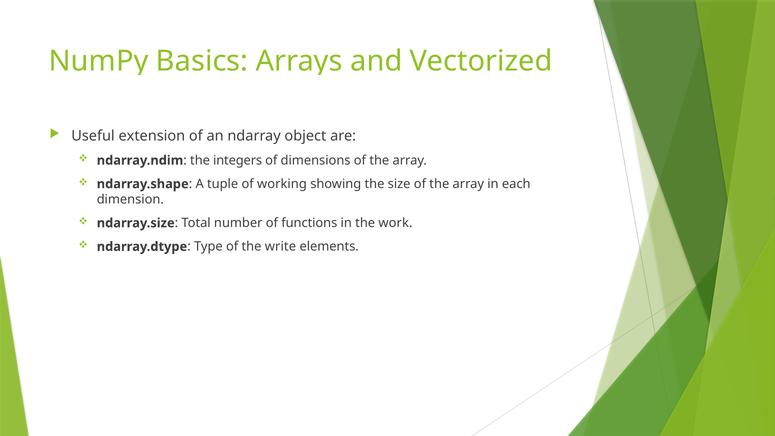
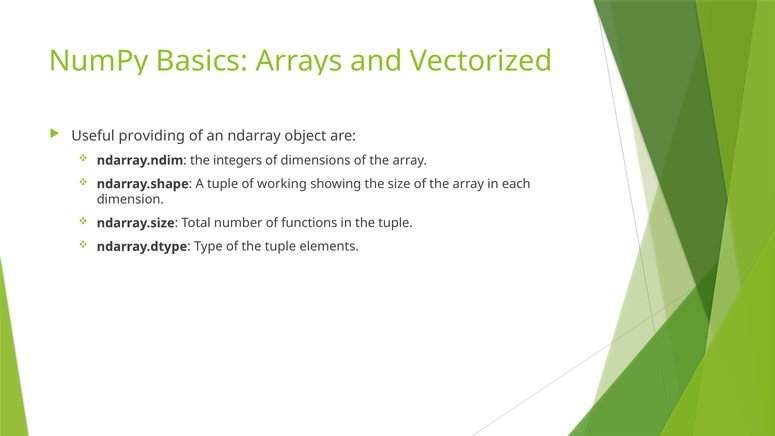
extension: extension -> providing
in the work: work -> tuple
of the write: write -> tuple
